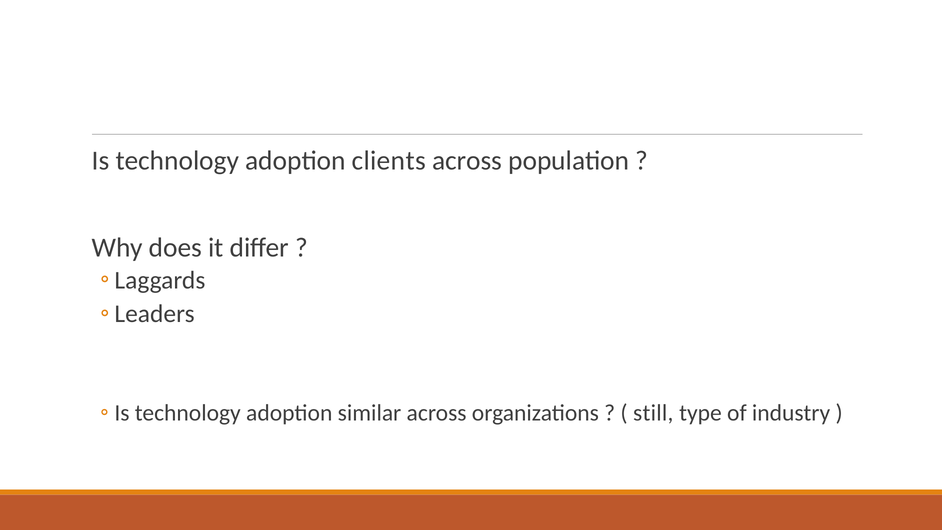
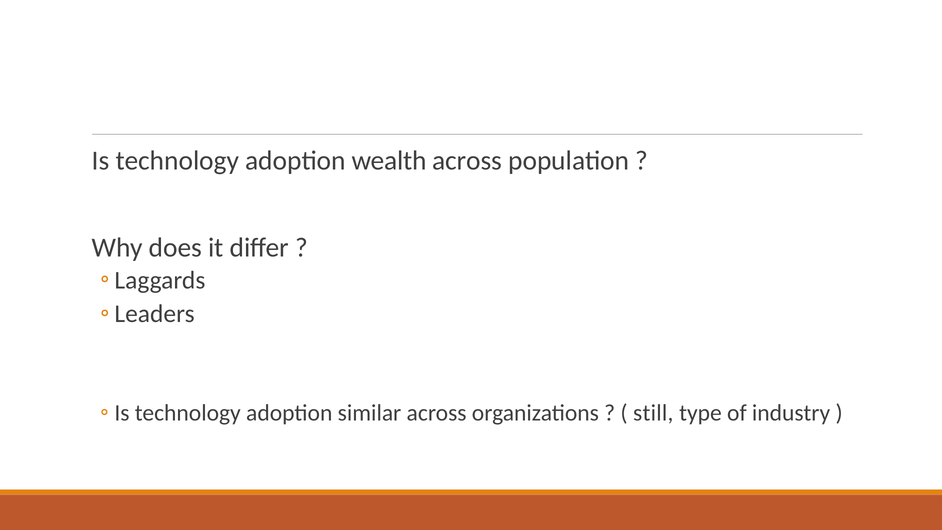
clients: clients -> wealth
